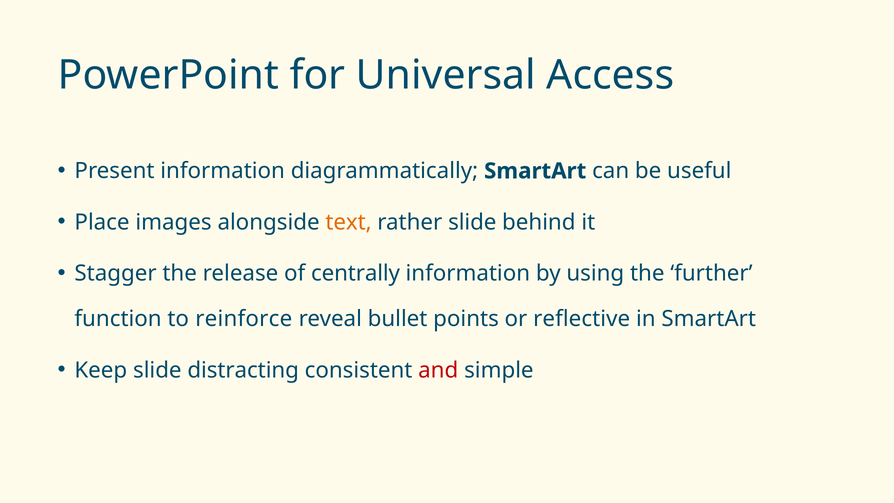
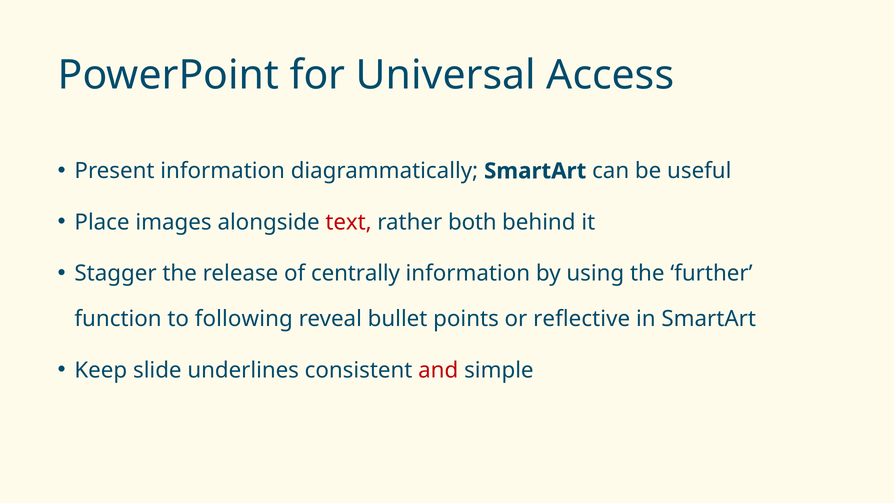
text colour: orange -> red
rather slide: slide -> both
reinforce: reinforce -> following
distracting: distracting -> underlines
